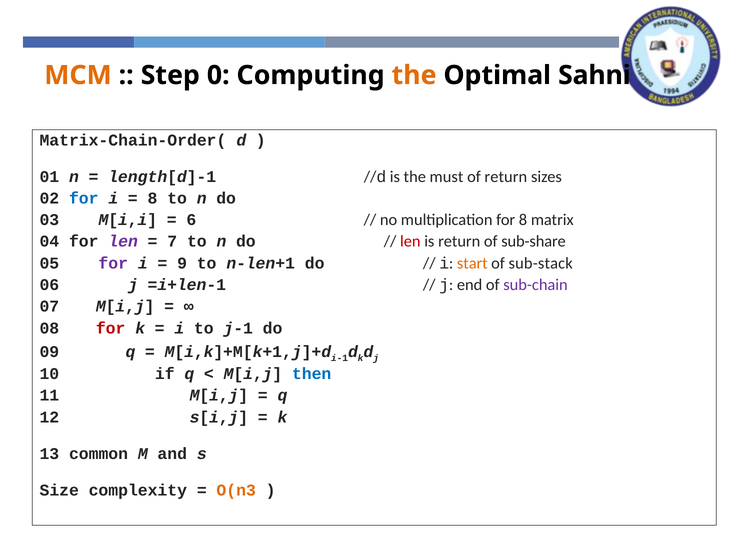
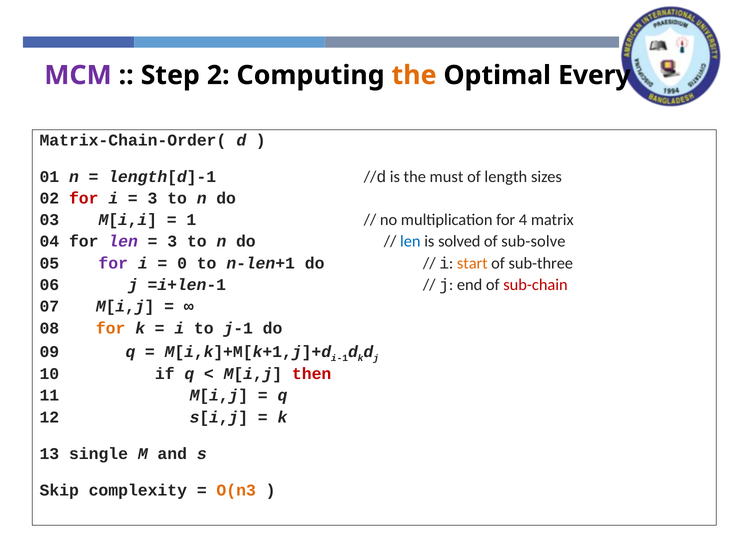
MCM colour: orange -> purple
0: 0 -> 2
Sahni: Sahni -> Every
of return: return -> length
for at (84, 198) colour: blue -> red
8 at (152, 198): 8 -> 3
6: 6 -> 1
for 8: 8 -> 4
7 at (172, 242): 7 -> 3
len at (410, 242) colour: red -> blue
is return: return -> solved
sub-share: sub-share -> sub-solve
9: 9 -> 0
sub-stack: sub-stack -> sub-three
sub-chain colour: purple -> red
for at (111, 328) colour: red -> orange
then colour: blue -> red
common: common -> single
Size: Size -> Skip
